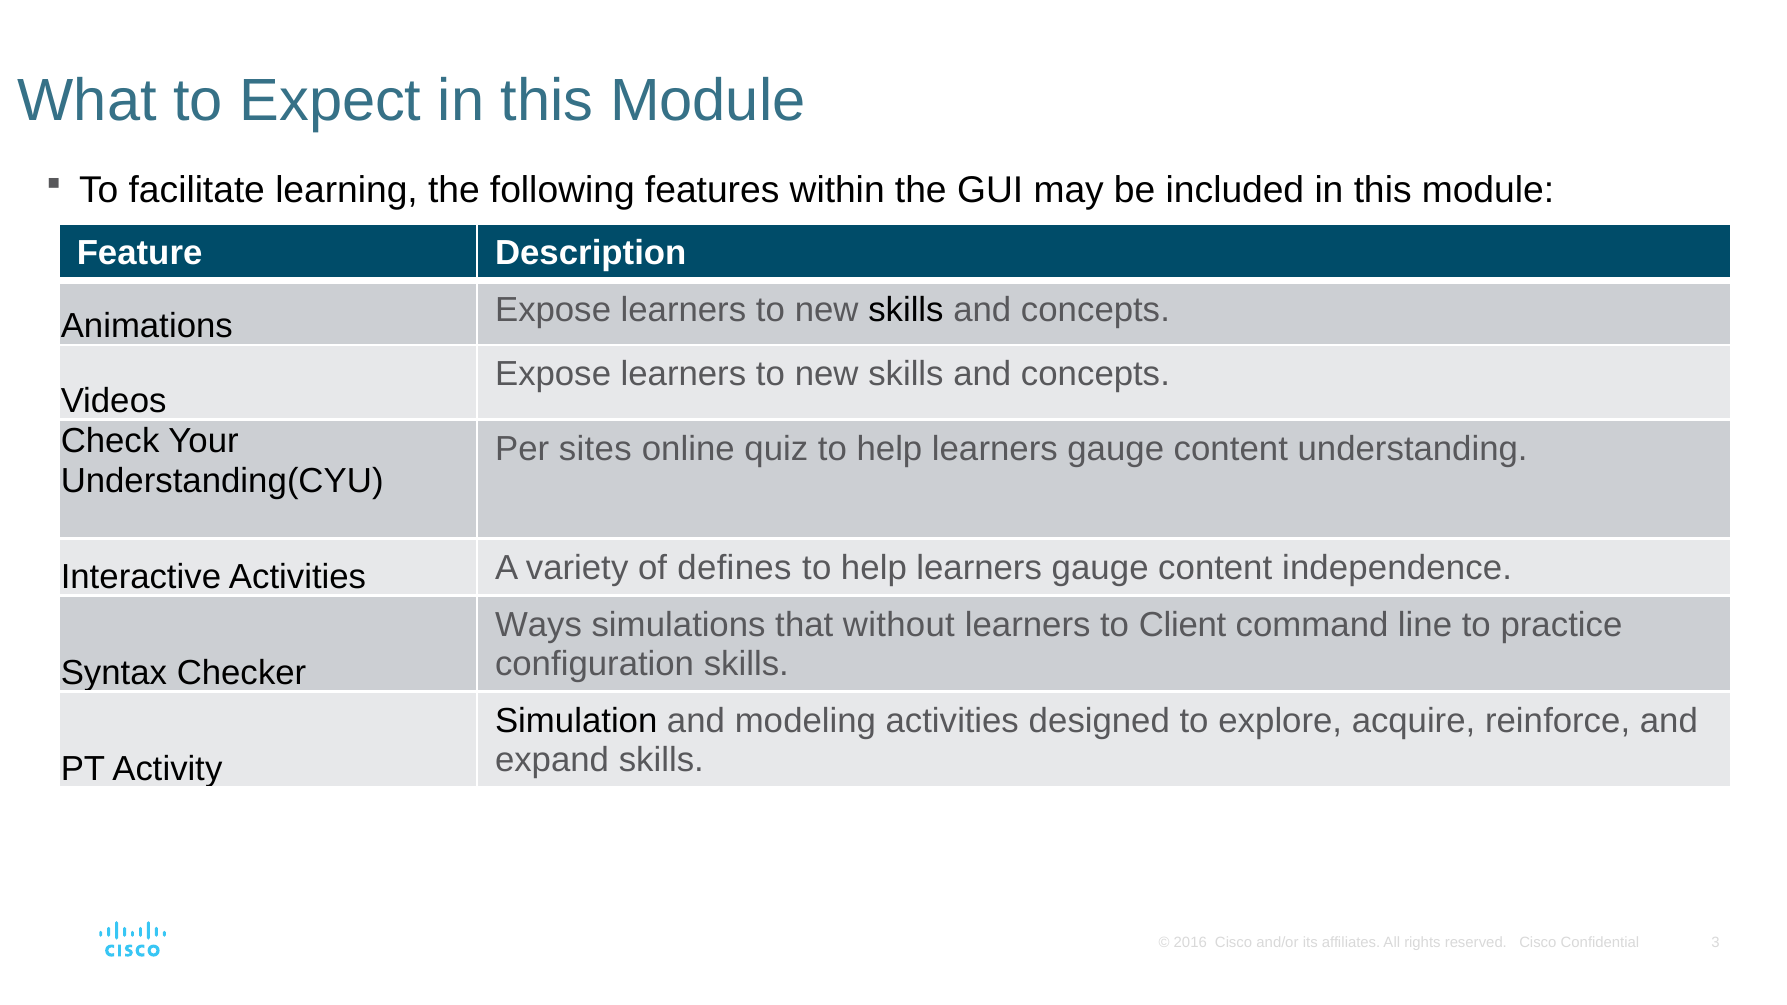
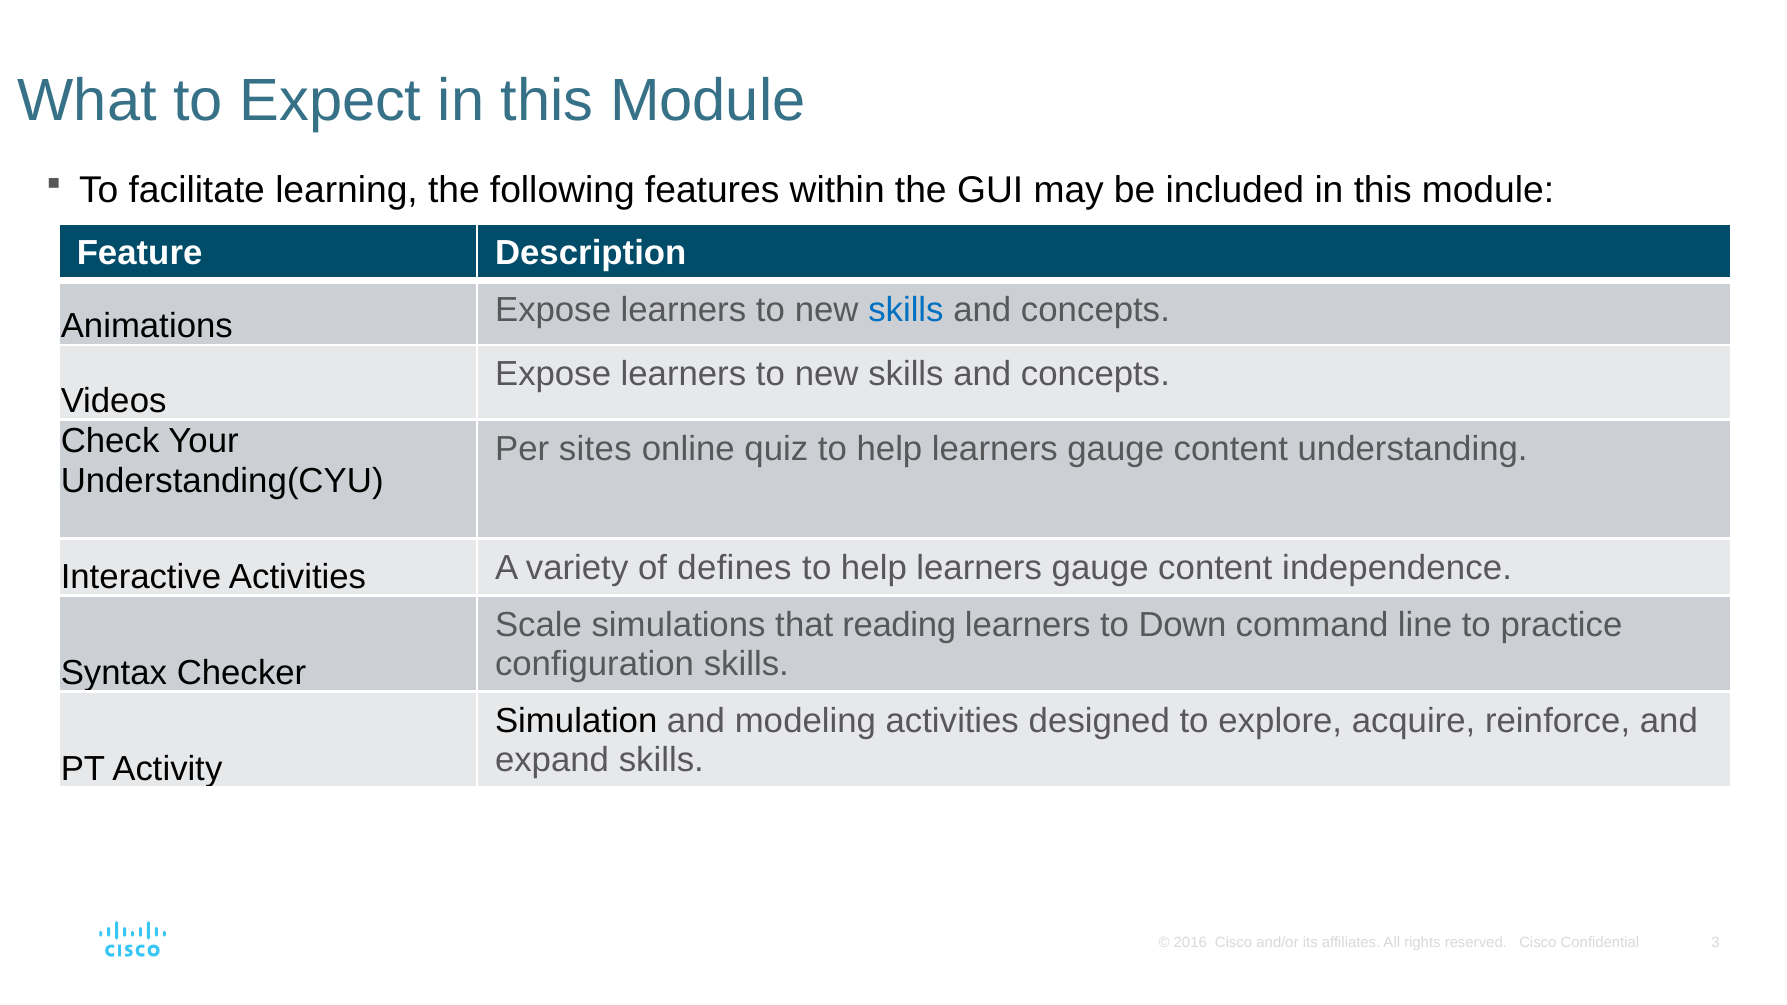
skills at (906, 310) colour: black -> blue
Ways: Ways -> Scale
without: without -> reading
Client: Client -> Down
